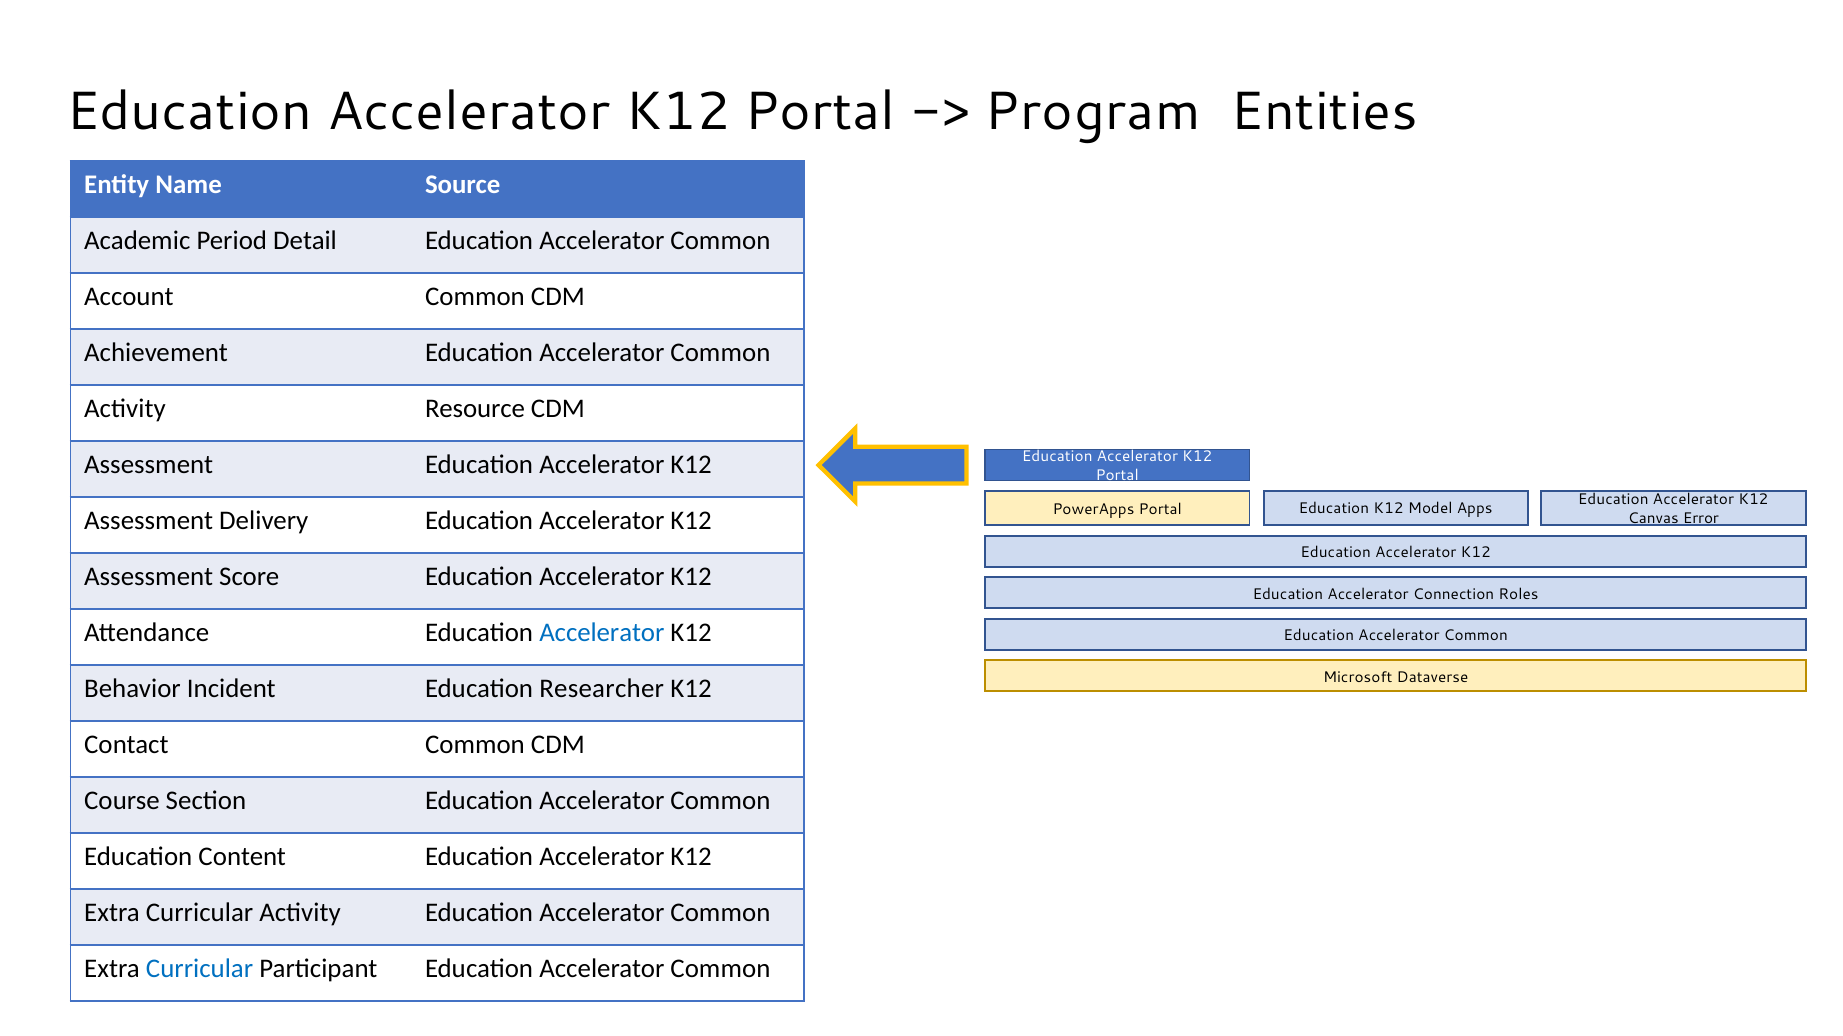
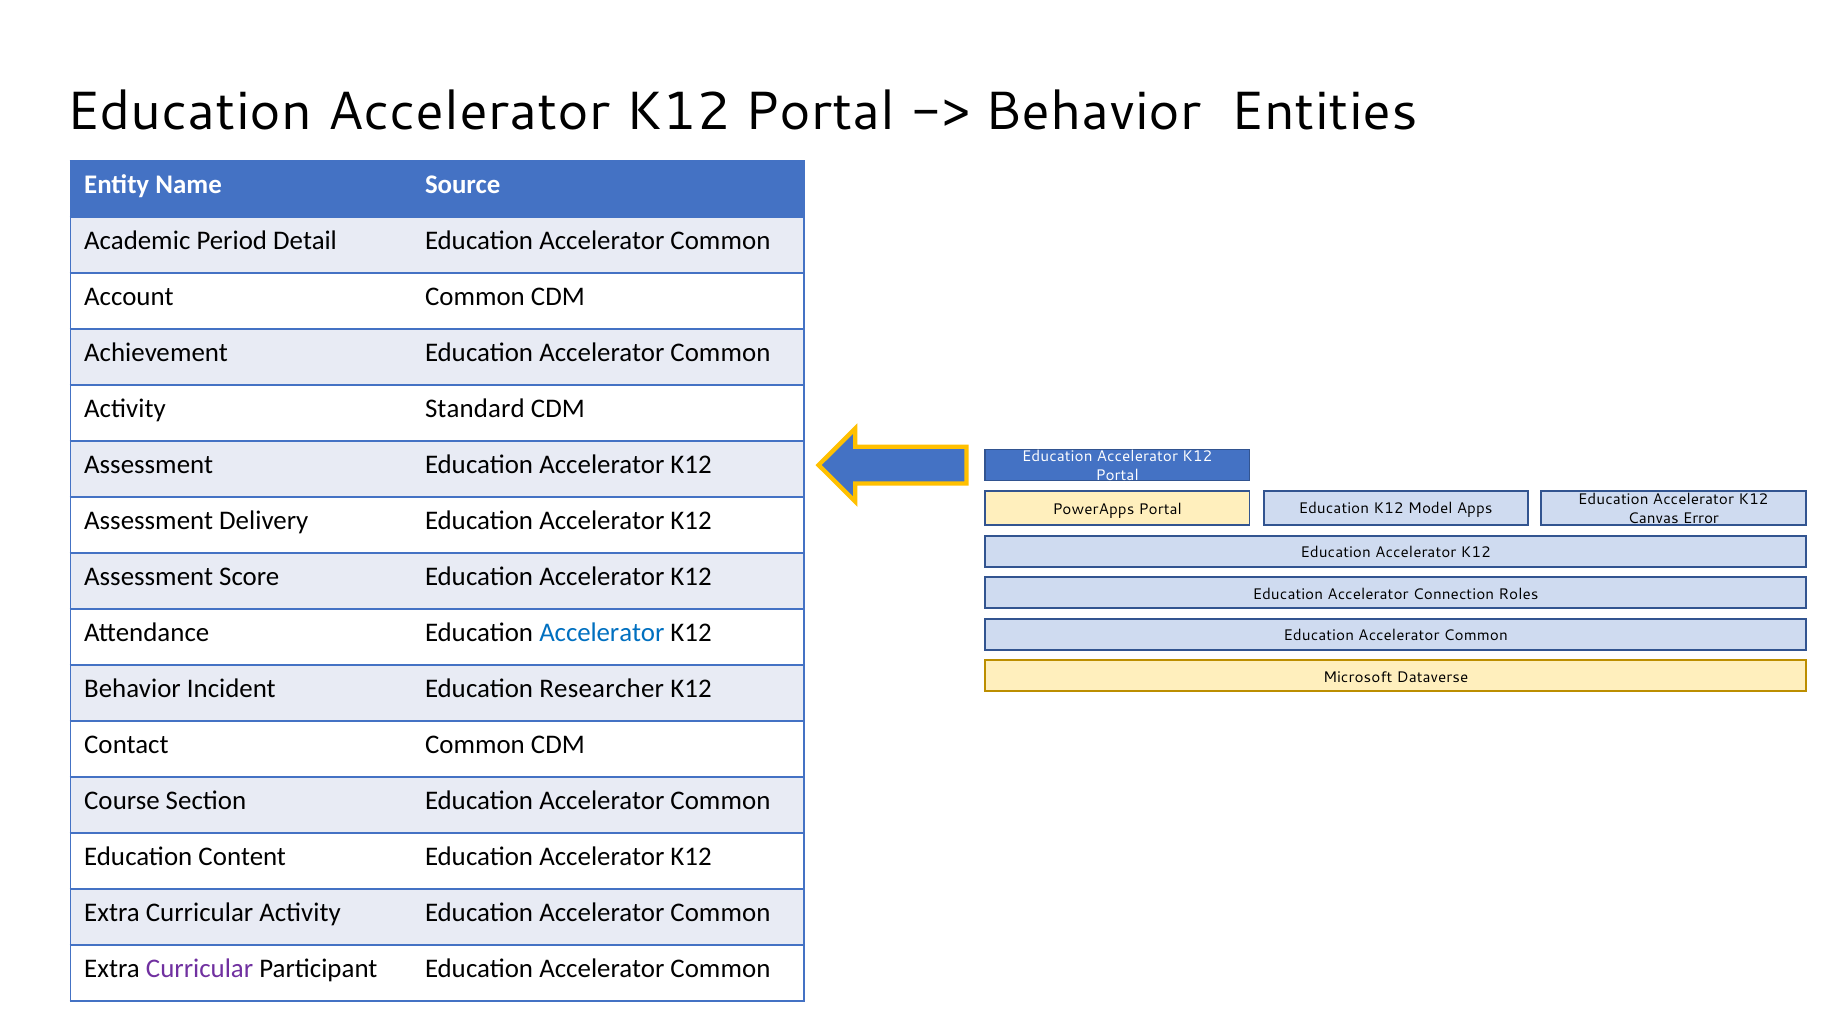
Program at (1093, 112): Program -> Behavior
Resource: Resource -> Standard
Curricular at (200, 970) colour: blue -> purple
